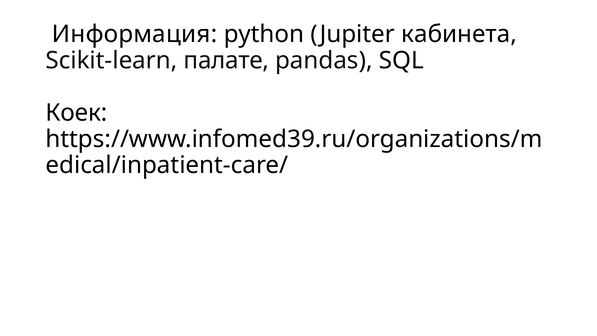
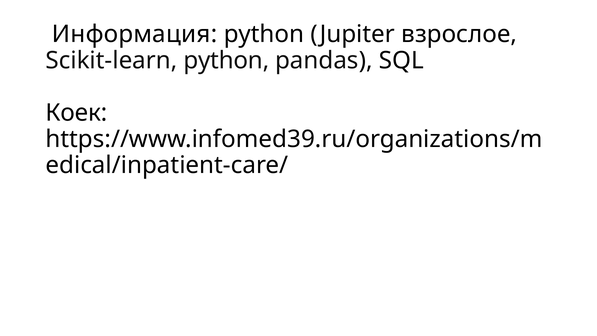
кабинета: кабинета -> взрослое
Scikit-learn палате: палате -> python
